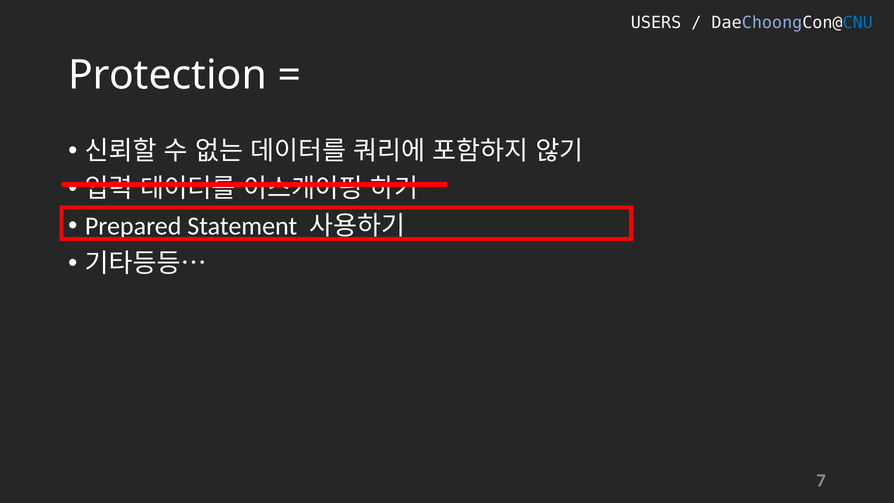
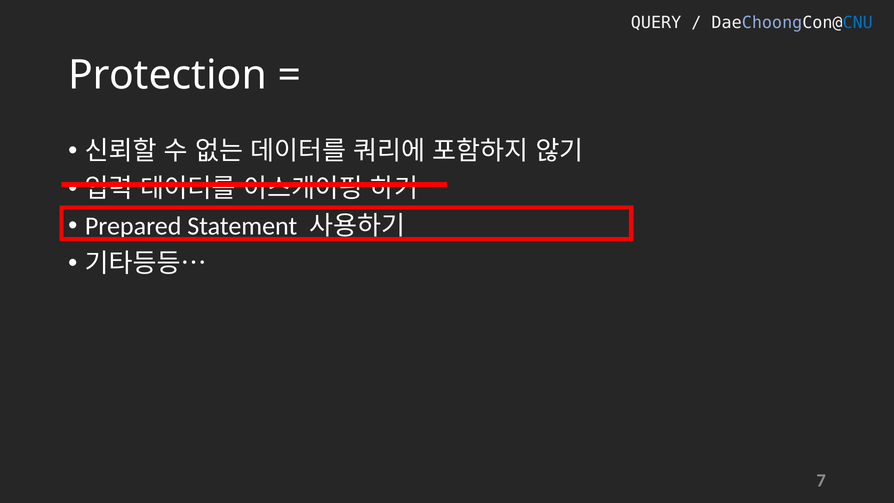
USERS: USERS -> QUERY
